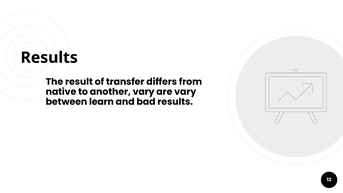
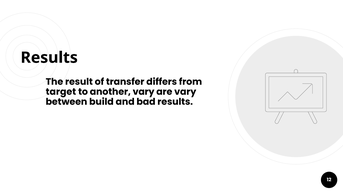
native: native -> target
learn: learn -> build
